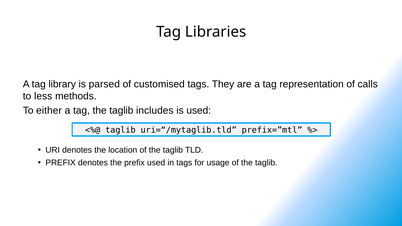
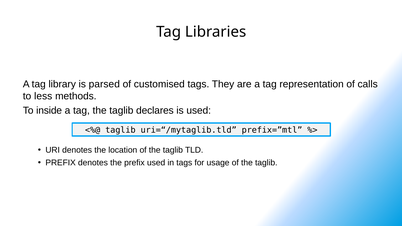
either: either -> inside
includes: includes -> declares
